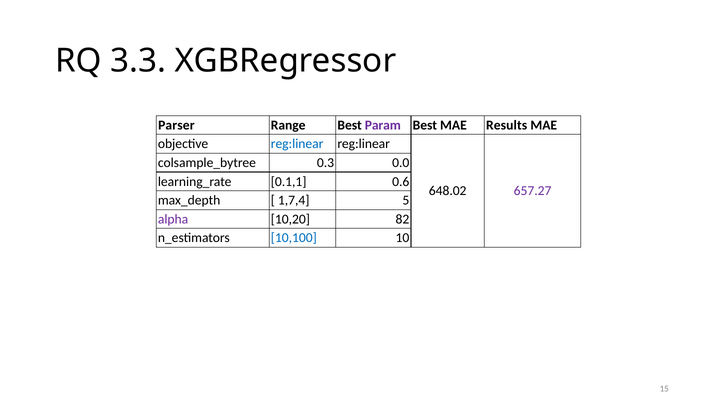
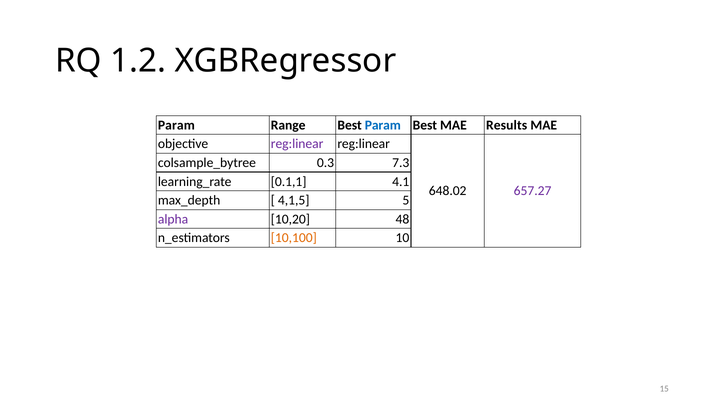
3.3: 3.3 -> 1.2
Parser at (176, 125): Parser -> Param
Param at (383, 125) colour: purple -> blue
reg:linear at (297, 144) colour: blue -> purple
0.0: 0.0 -> 7.3
0.6: 0.6 -> 4.1
1,7,4: 1,7,4 -> 4,1,5
82: 82 -> 48
10,100 colour: blue -> orange
